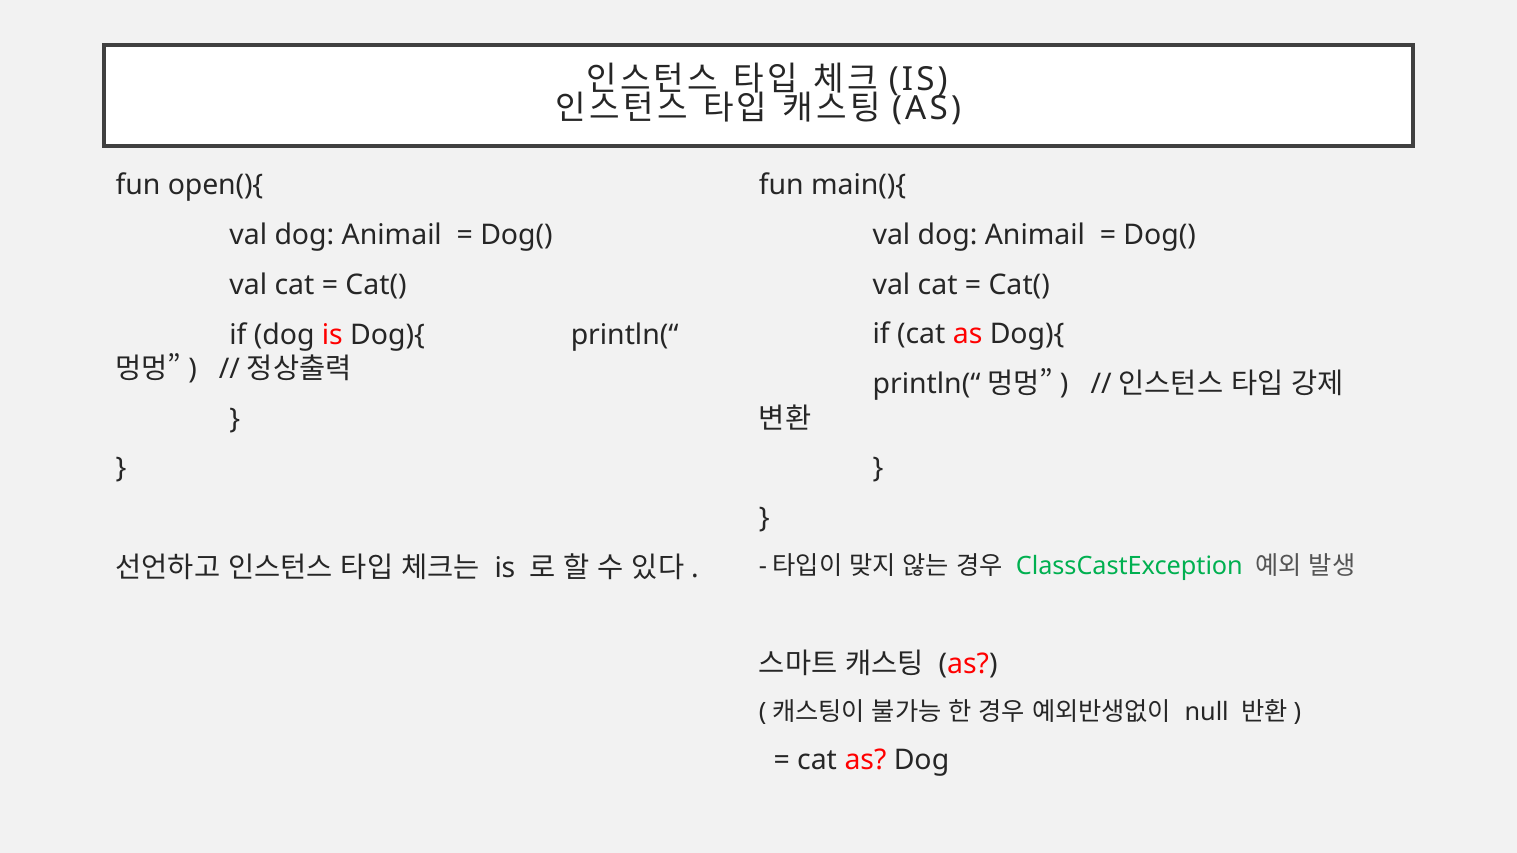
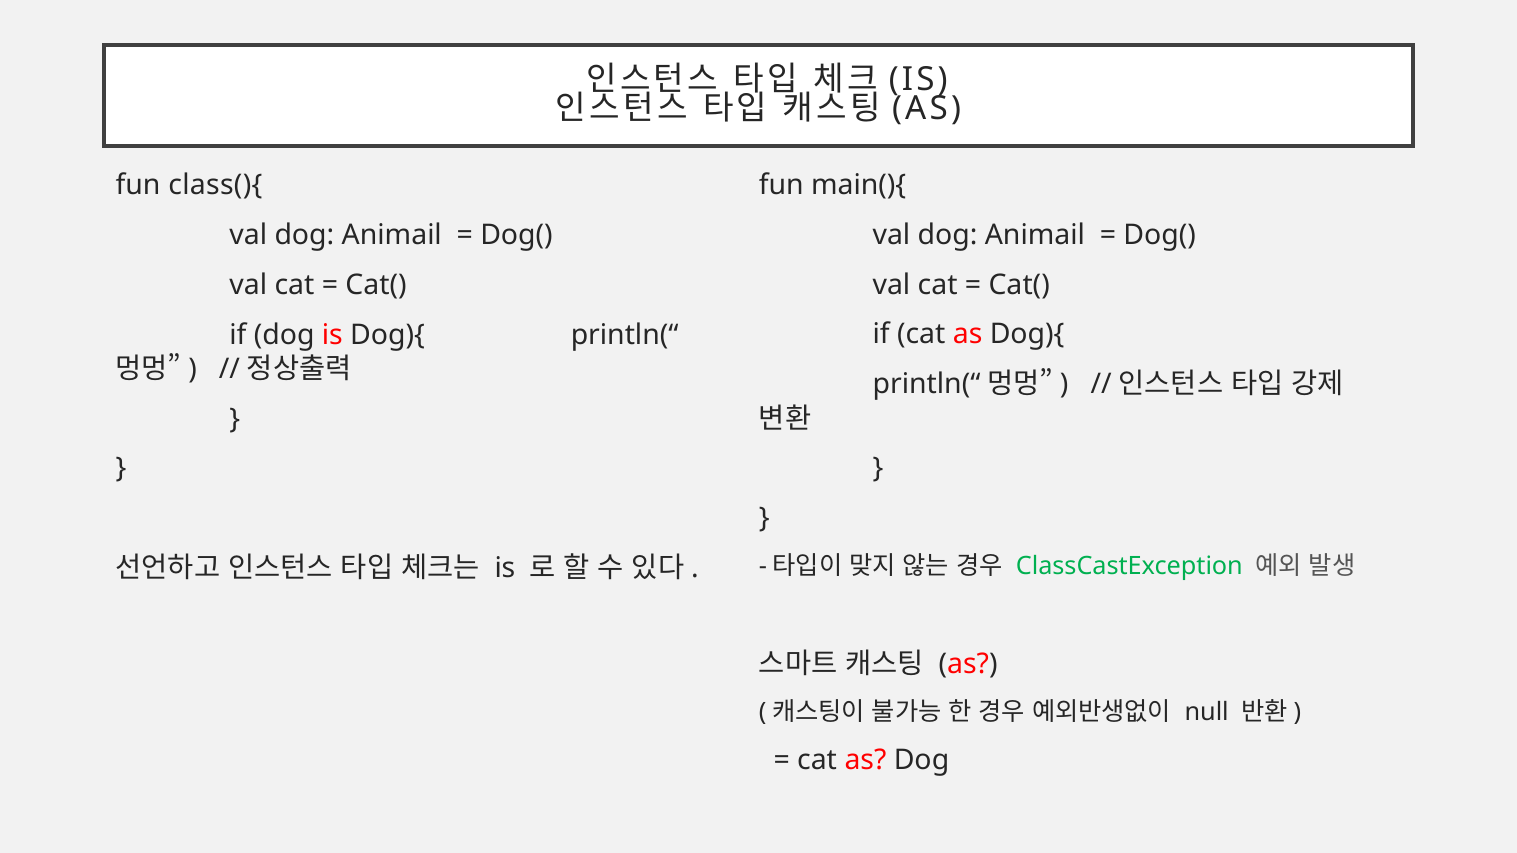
open(){: open(){ -> class(){
